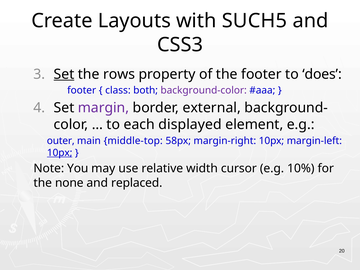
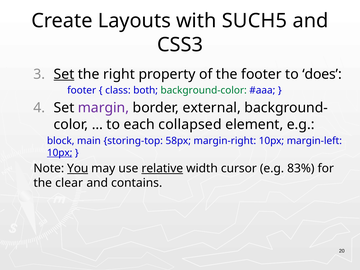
rows: rows -> right
background-color colour: purple -> green
displayed: displayed -> collapsed
outer: outer -> block
middle-top: middle-top -> storing-top
You underline: none -> present
relative underline: none -> present
10%: 10% -> 83%
none: none -> clear
replaced: replaced -> contains
